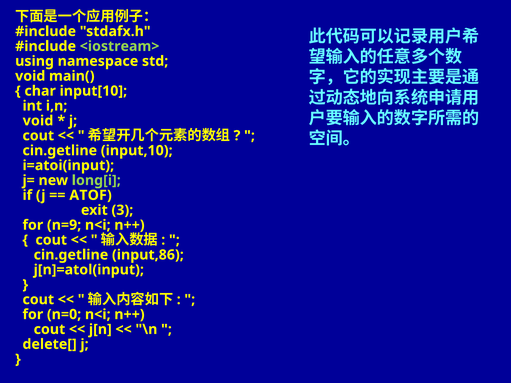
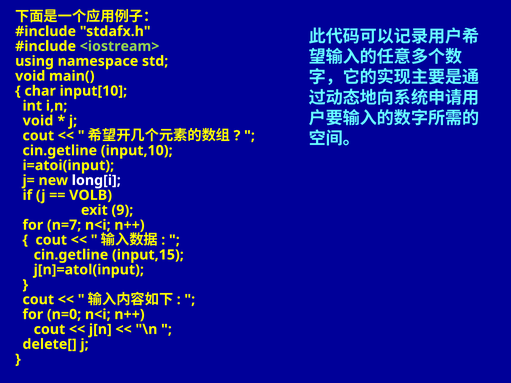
long[i colour: light green -> white
ATOF: ATOF -> VOLB
3: 3 -> 9
n=9: n=9 -> n=7
input,86: input,86 -> input,15
